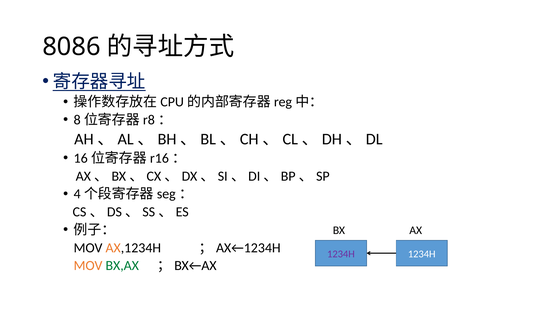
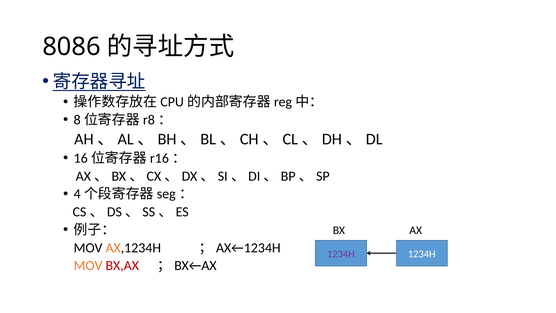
BX,AX colour: green -> red
